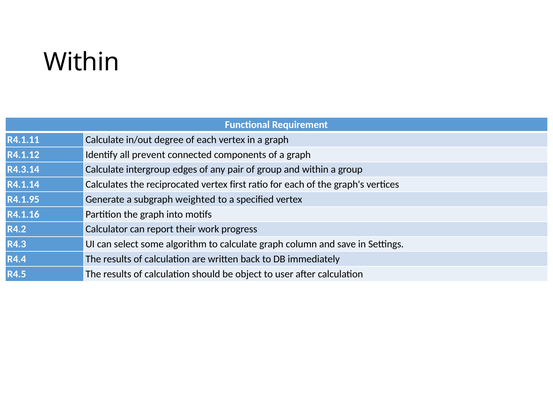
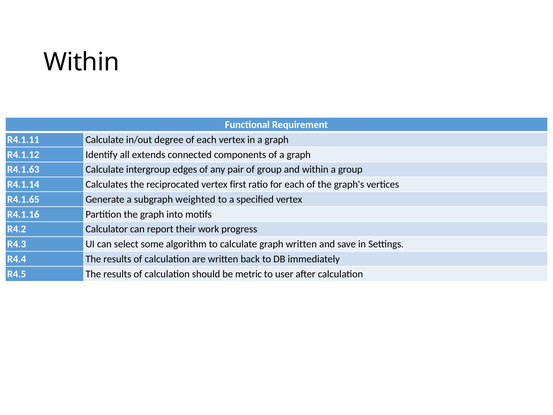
prevent: prevent -> extends
R4.3.14: R4.3.14 -> R4.1.63
R4.1.95: R4.1.95 -> R4.1.65
graph column: column -> written
object: object -> metric
